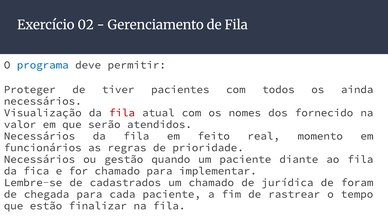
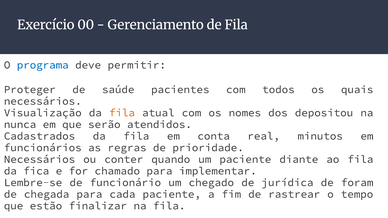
02: 02 -> 00
tiver: tiver -> saúde
ainda: ainda -> quais
fila at (122, 113) colour: red -> orange
fornecido: fornecido -> depositou
valor: valor -> nunca
Necessários at (40, 136): Necessários -> Cadastrados
feito: feito -> conta
momento: momento -> minutos
gestão: gestão -> conter
cadastrados: cadastrados -> funcionário
um chamado: chamado -> chegado
